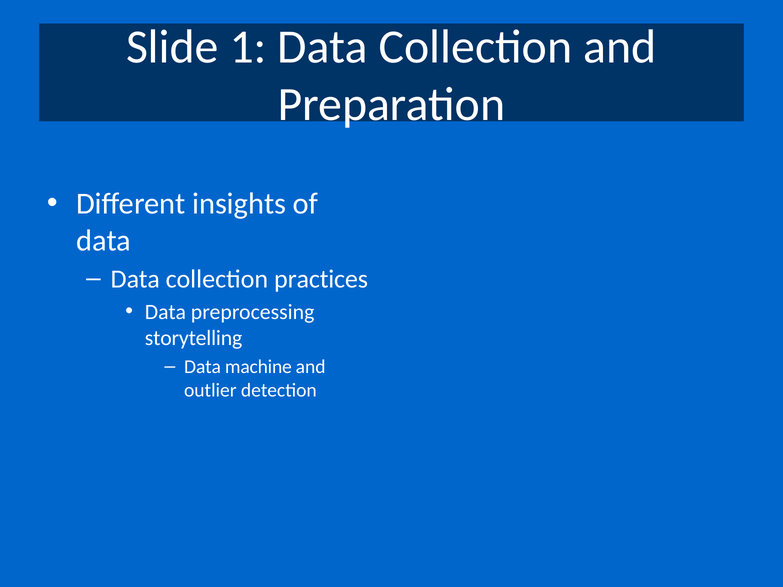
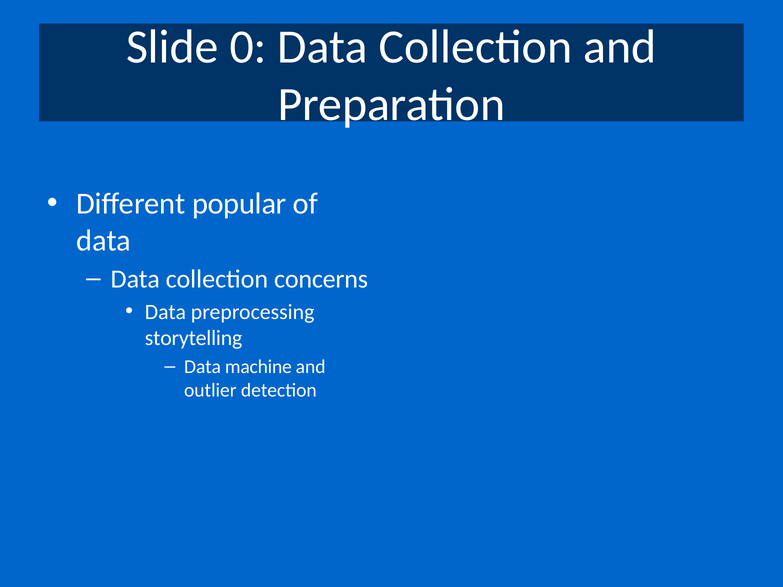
1: 1 -> 0
insights: insights -> popular
practices: practices -> concerns
